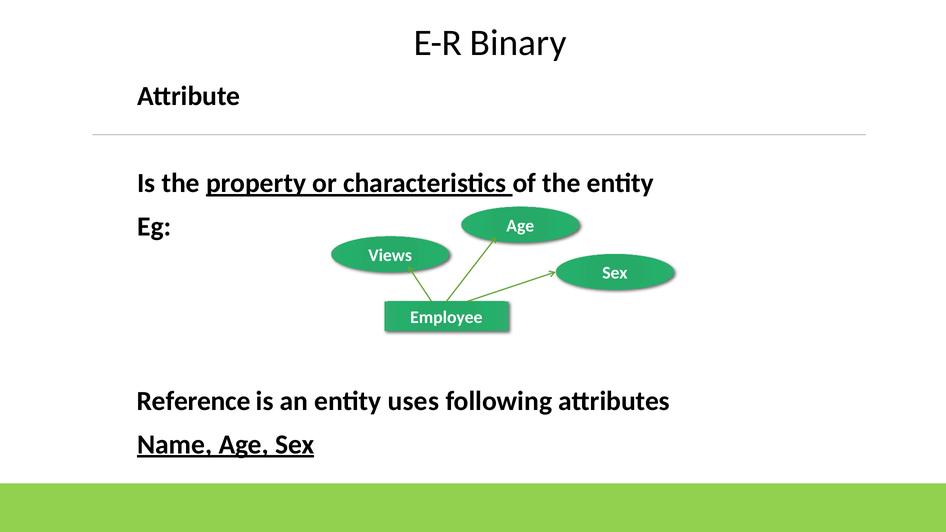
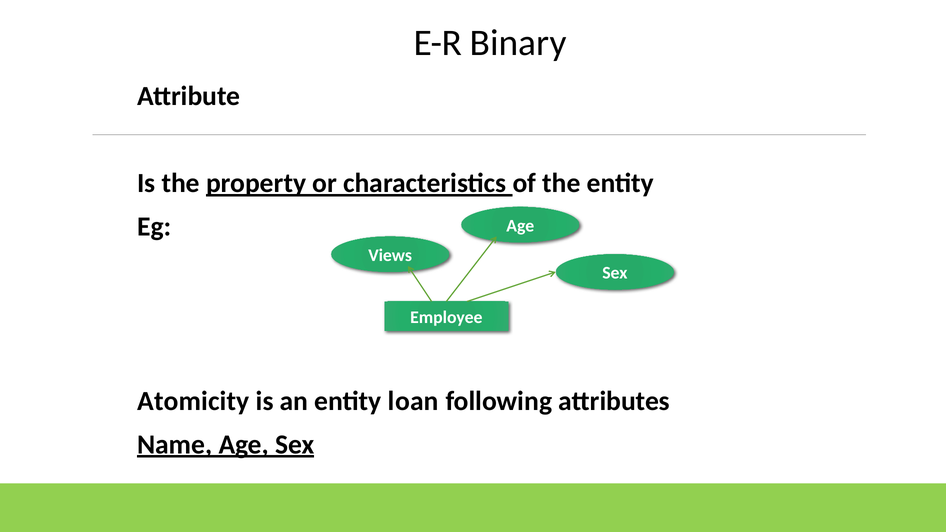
Reference: Reference -> Atomicity
uses: uses -> loan
